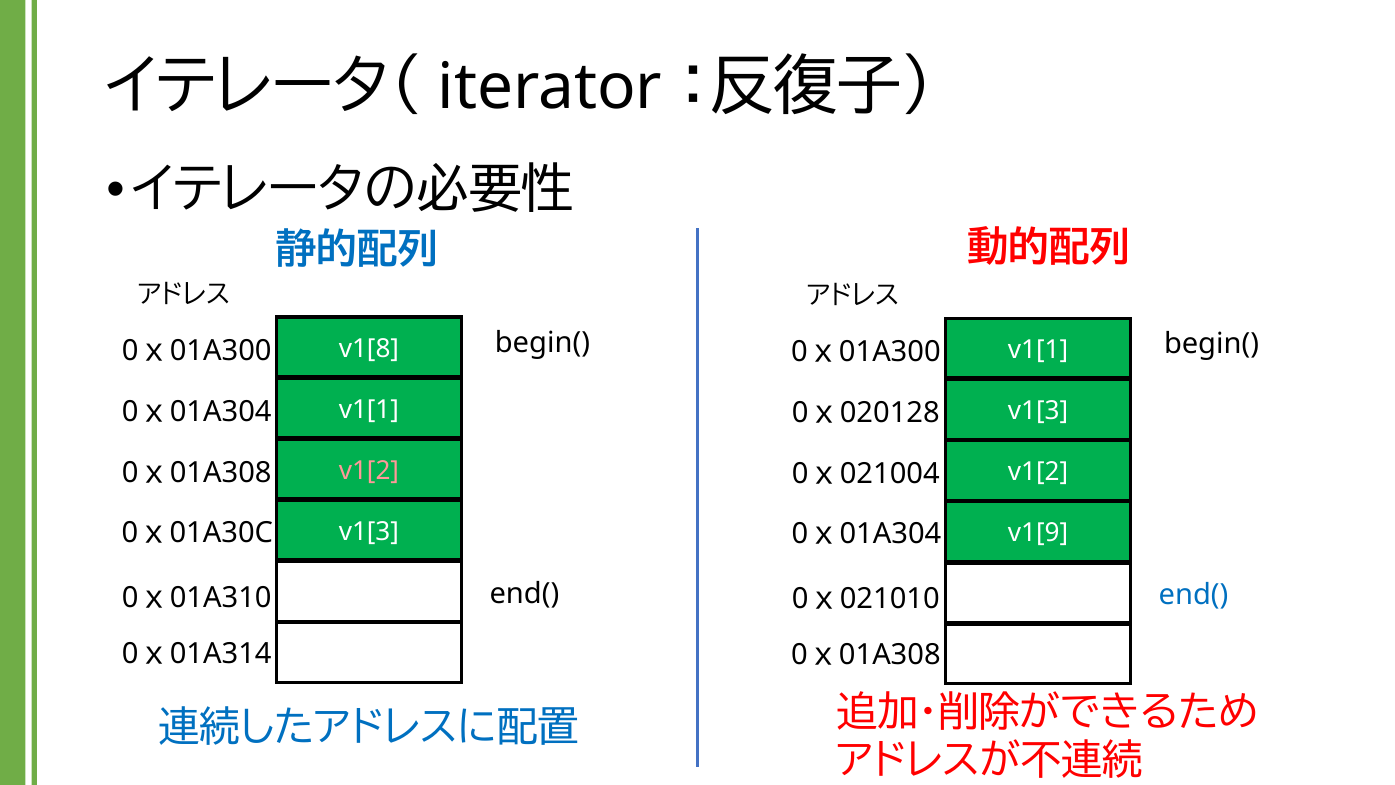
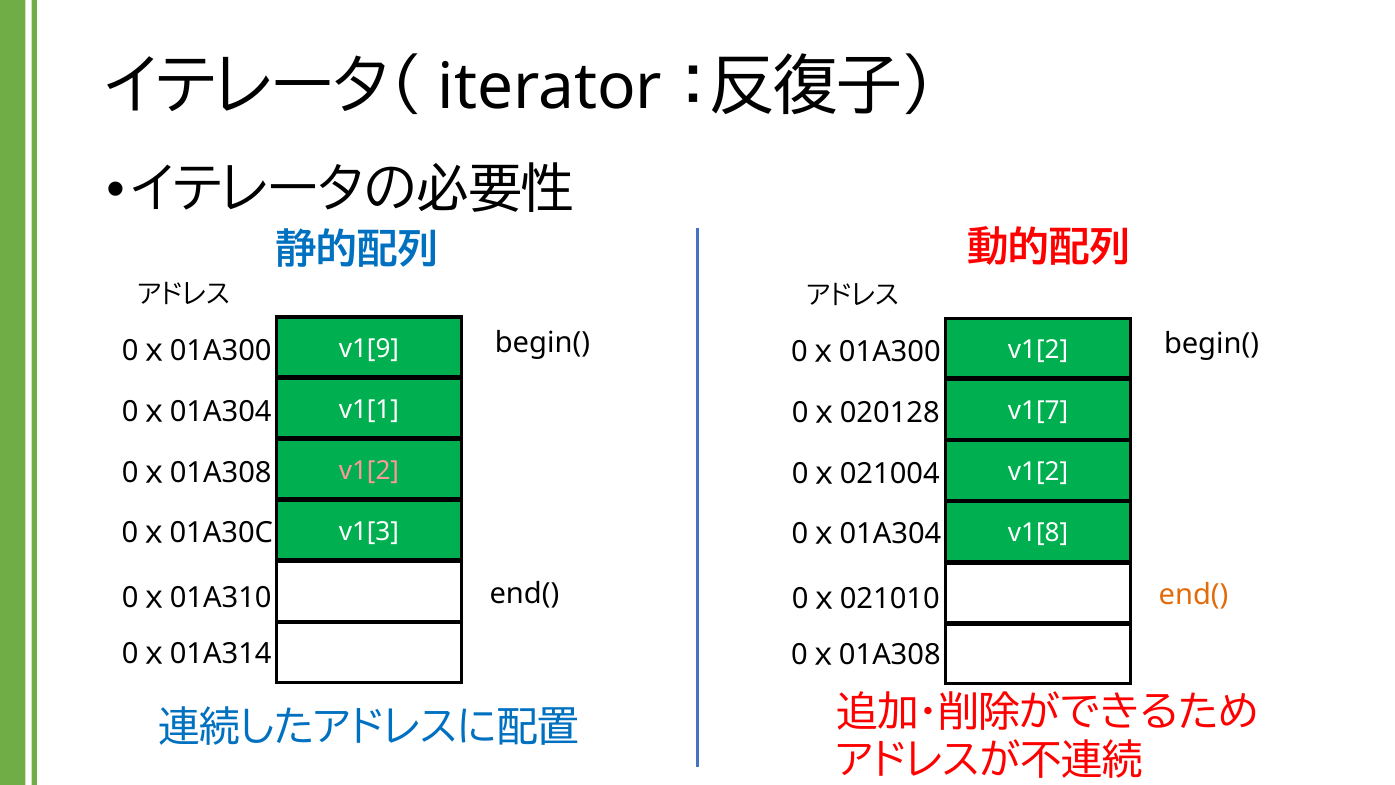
v1[8: v1[8 -> v1[9
v1[1 at (1038, 350): v1[1 -> v1[2
v1[3 at (1038, 411): v1[3 -> v1[7
v1[9: v1[9 -> v1[8
end( at (1193, 594) colour: blue -> orange
